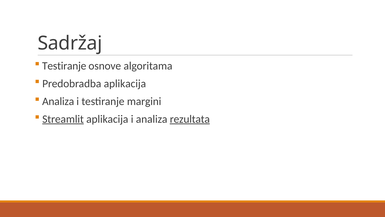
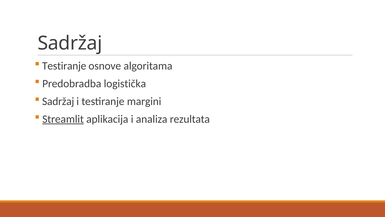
Predobradba aplikacija: aplikacija -> logistička
Analiza at (58, 101): Analiza -> Sadržaj
rezultata underline: present -> none
